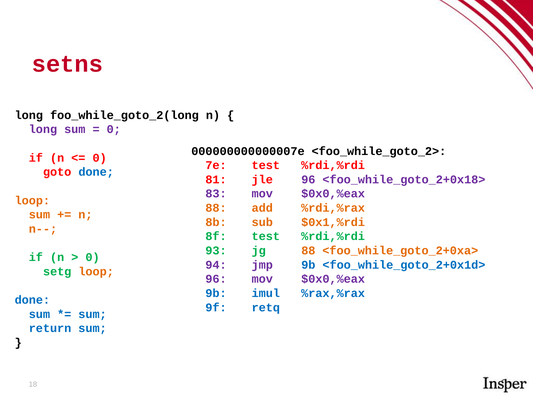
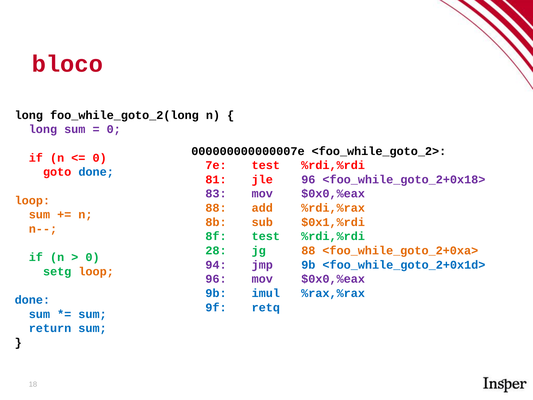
setns: setns -> bloco
93: 93 -> 28
